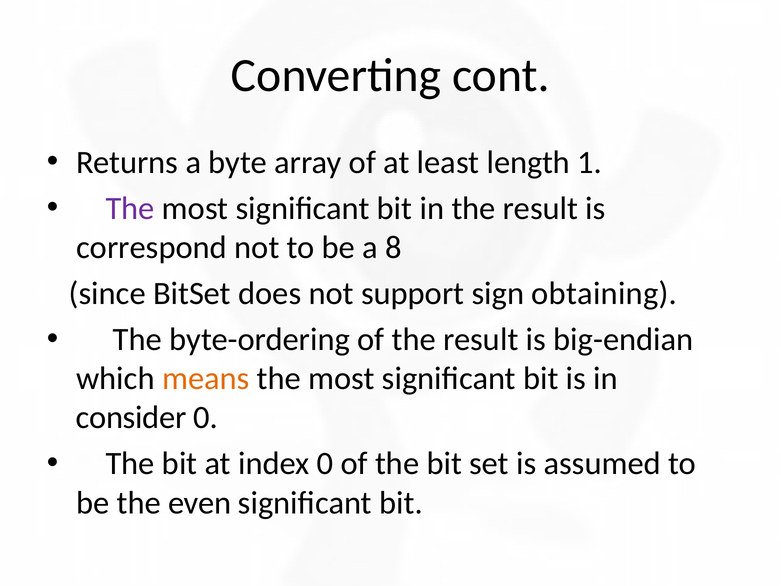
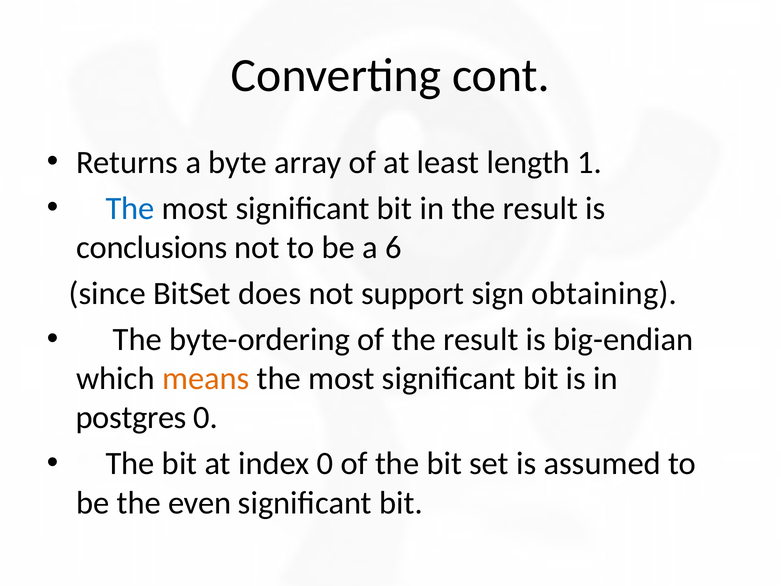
The at (130, 208) colour: purple -> blue
correspond: correspond -> conclusions
8: 8 -> 6
consider: consider -> postgres
